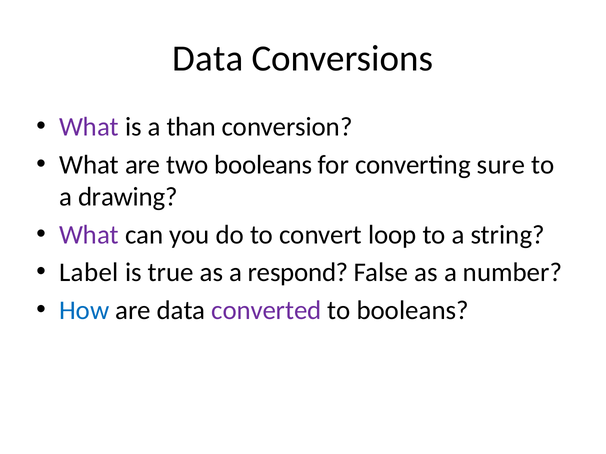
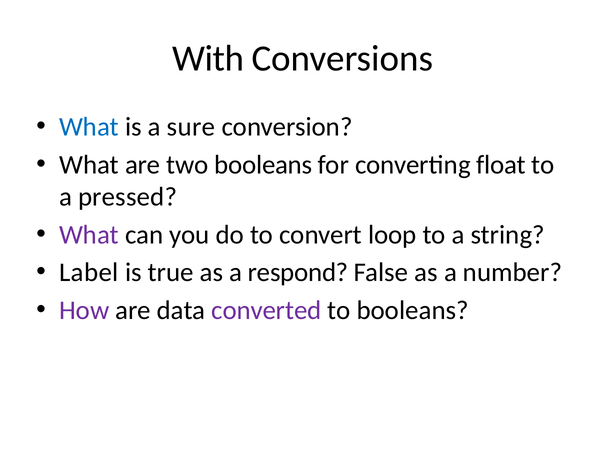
Data at (208, 59): Data -> With
What at (89, 127) colour: purple -> blue
than: than -> sure
sure: sure -> float
drawing: drawing -> pressed
How colour: blue -> purple
